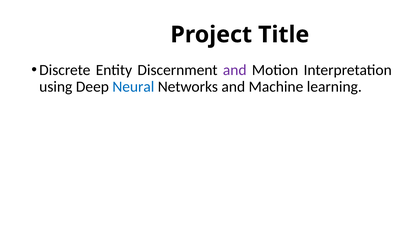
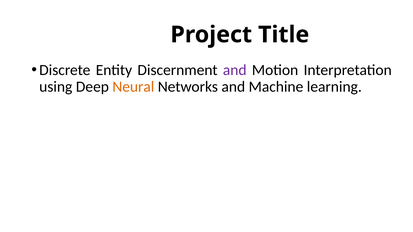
Neural colour: blue -> orange
